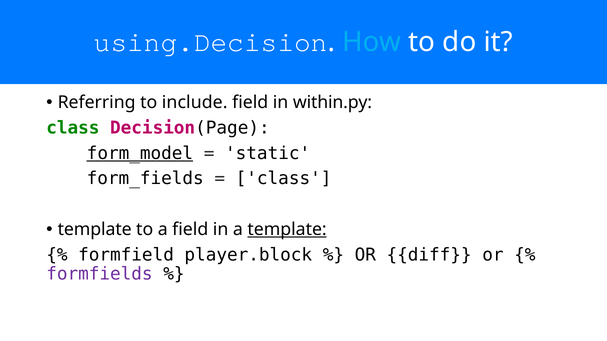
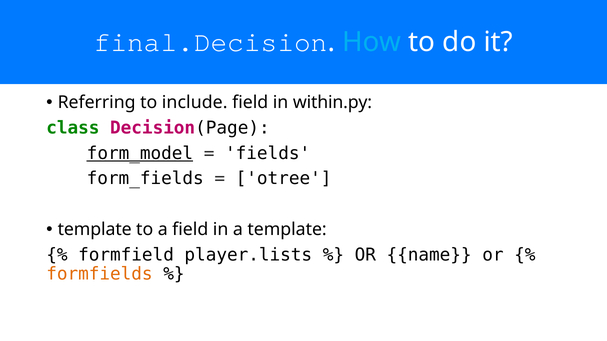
using.Decision: using.Decision -> final.Decision
static: static -> fields
class at (284, 179): class -> otree
template at (287, 230) underline: present -> none
player.block: player.block -> player.lists
diff: diff -> name
formfields colour: purple -> orange
